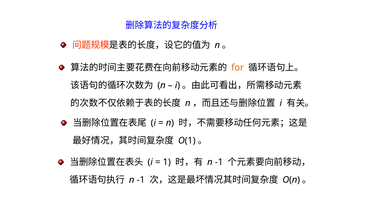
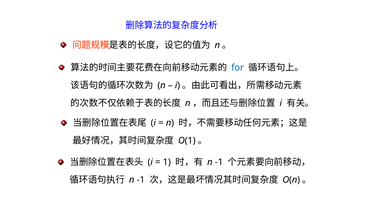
for colour: orange -> blue
